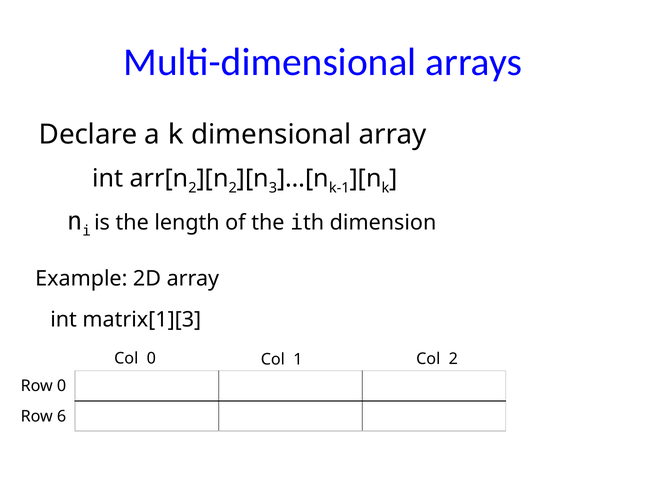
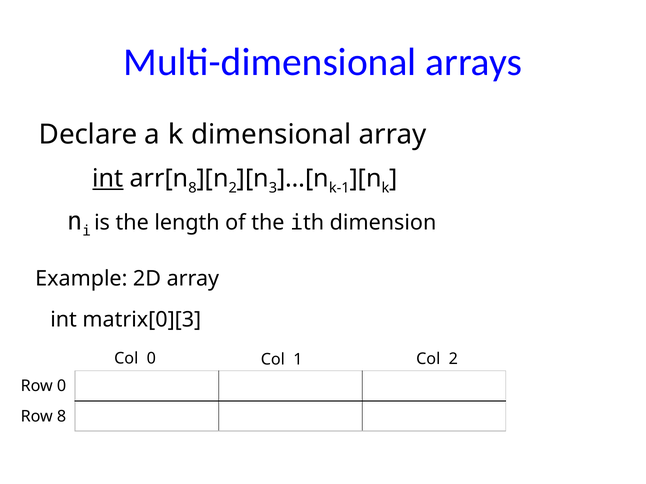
int at (108, 178) underline: none -> present
2 at (192, 188): 2 -> 8
matrix[1][3: matrix[1][3 -> matrix[0][3
Row 6: 6 -> 8
